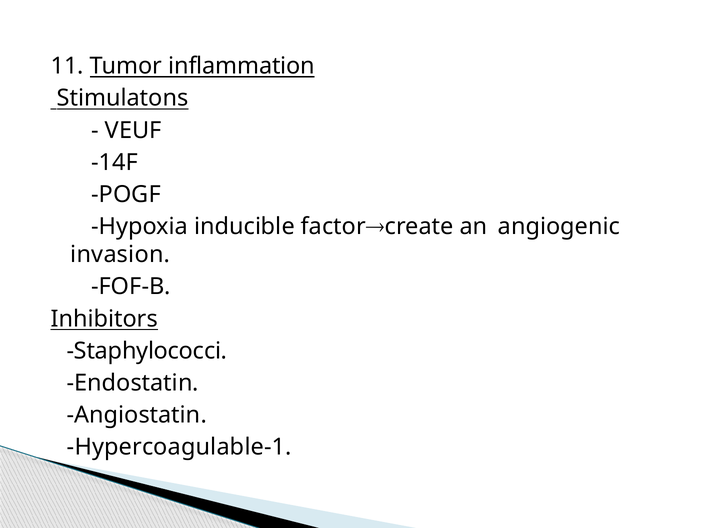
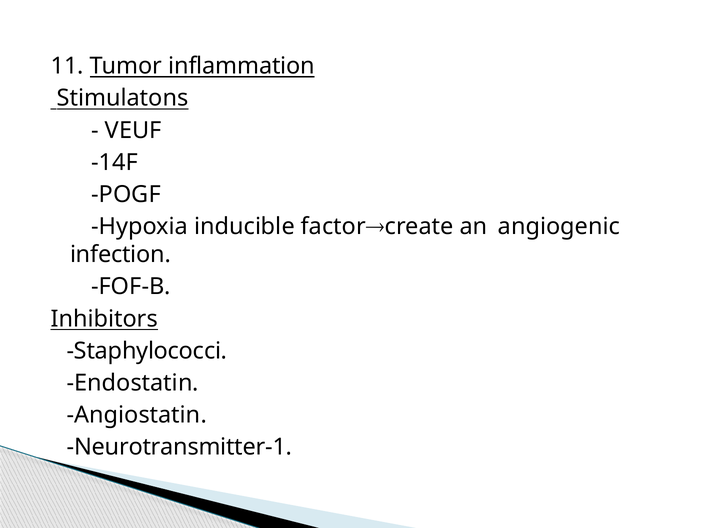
invasion: invasion -> infection
Hypercoagulable-1: Hypercoagulable-1 -> Neurotransmitter-1
